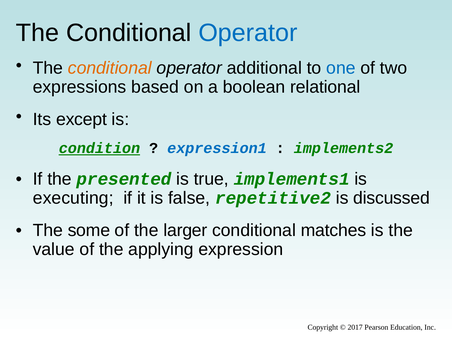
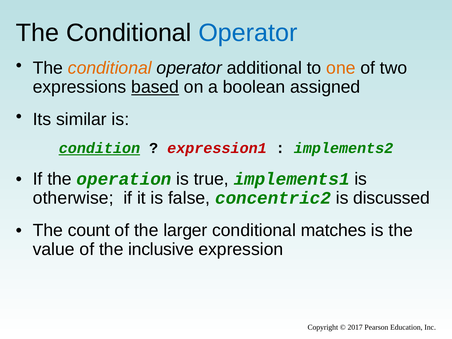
one colour: blue -> orange
based underline: none -> present
relational: relational -> assigned
except: except -> similar
expression1 colour: blue -> red
presented: presented -> operation
executing: executing -> otherwise
repetitive2: repetitive2 -> concentric2
some: some -> count
applying: applying -> inclusive
